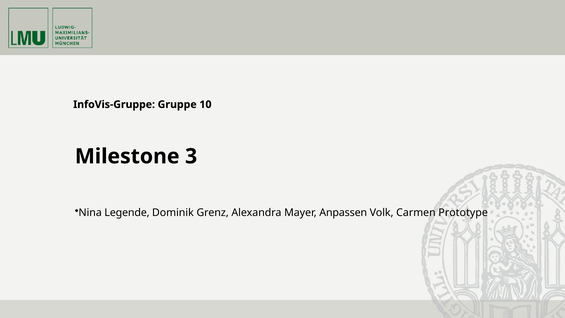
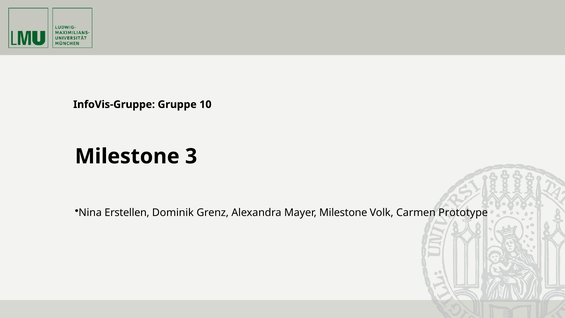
Legende: Legende -> Erstellen
Mayer Anpassen: Anpassen -> Milestone
